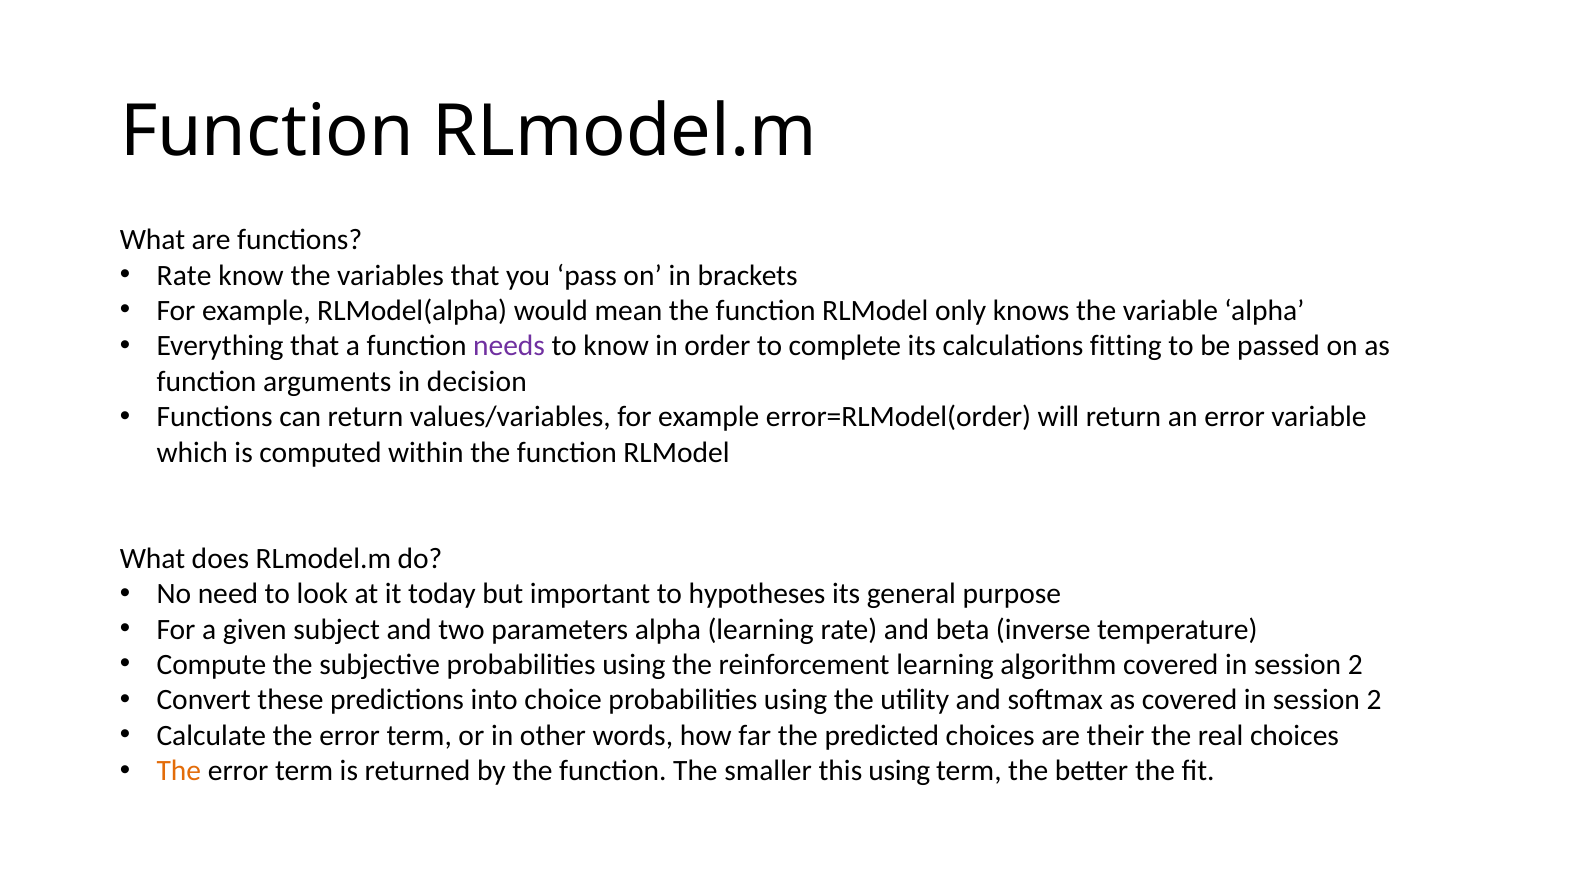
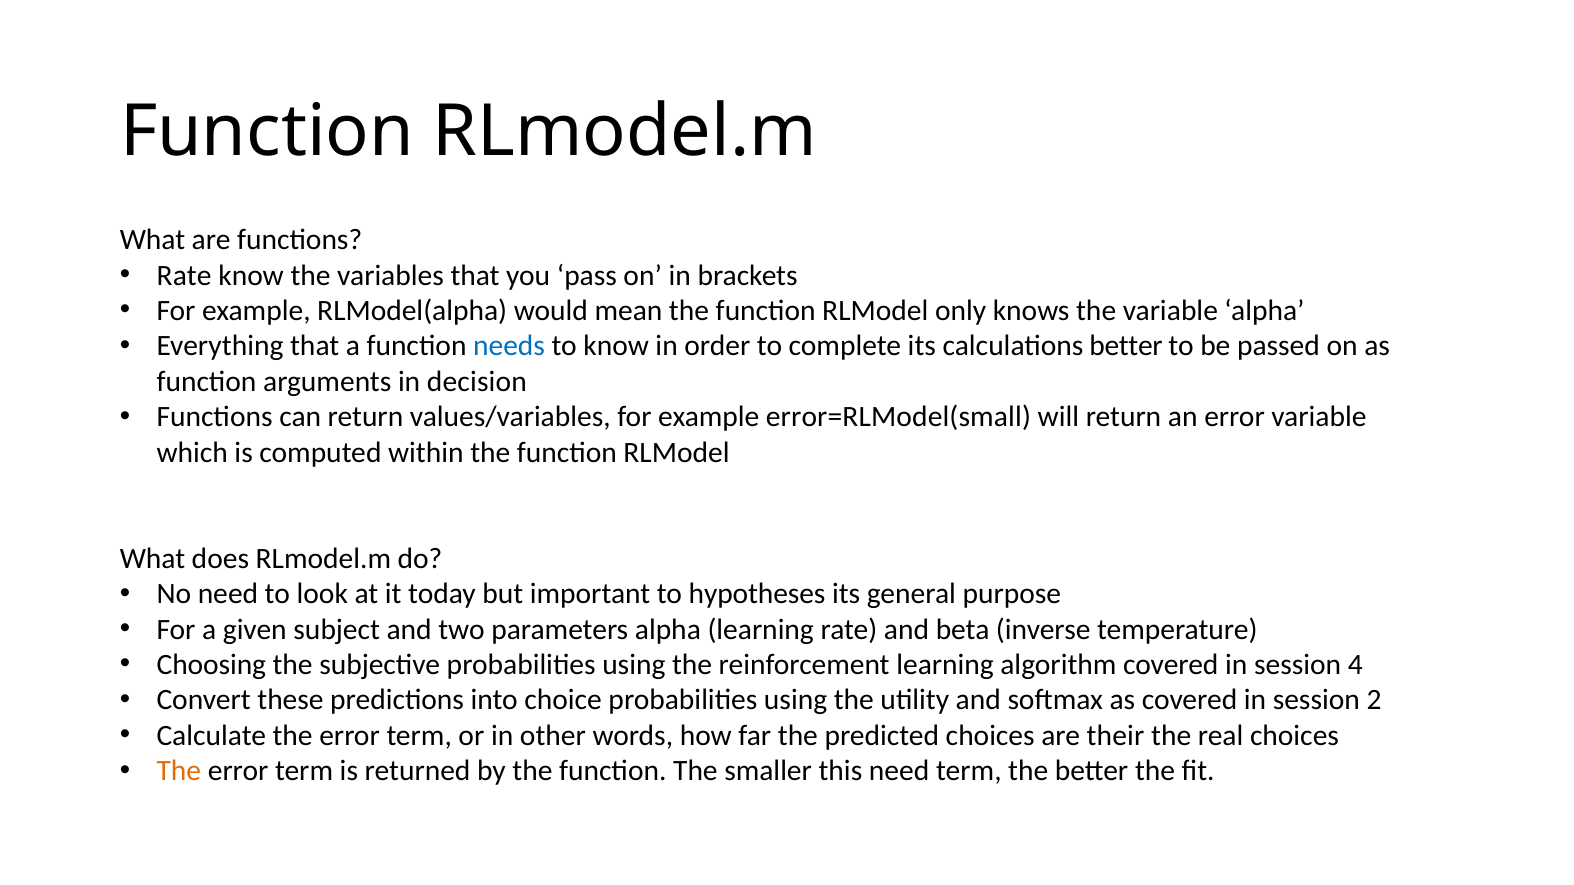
needs colour: purple -> blue
calculations fitting: fitting -> better
error=RLModel(order: error=RLModel(order -> error=RLModel(small
Compute: Compute -> Choosing
2 at (1355, 665): 2 -> 4
this using: using -> need
